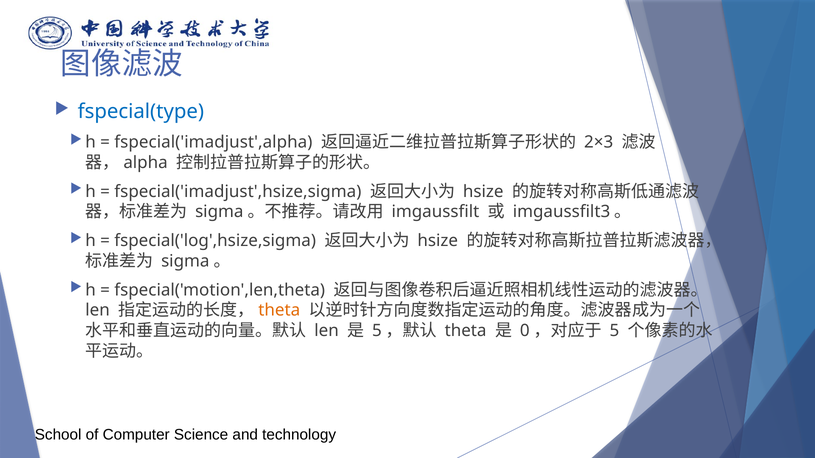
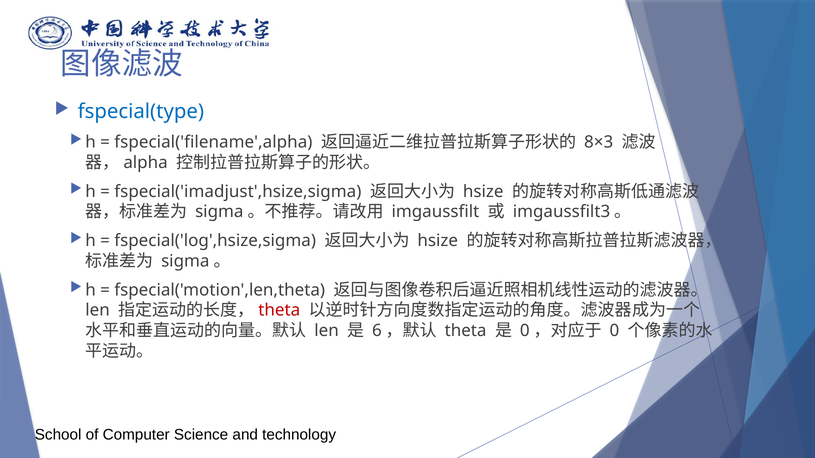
fspecial('imadjust',alpha: fspecial('imadjust',alpha -> fspecial('filename',alpha
2×3: 2×3 -> 8×3
theta at (279, 311) colour: orange -> red
5 at (377, 331): 5 -> 6
5 at (614, 331): 5 -> 0
